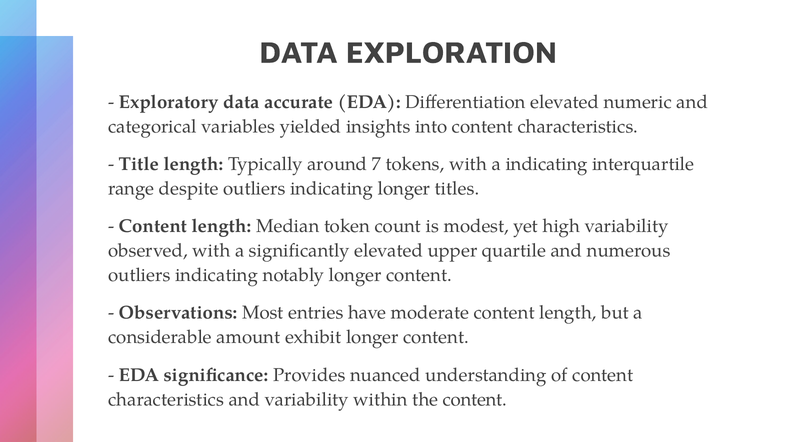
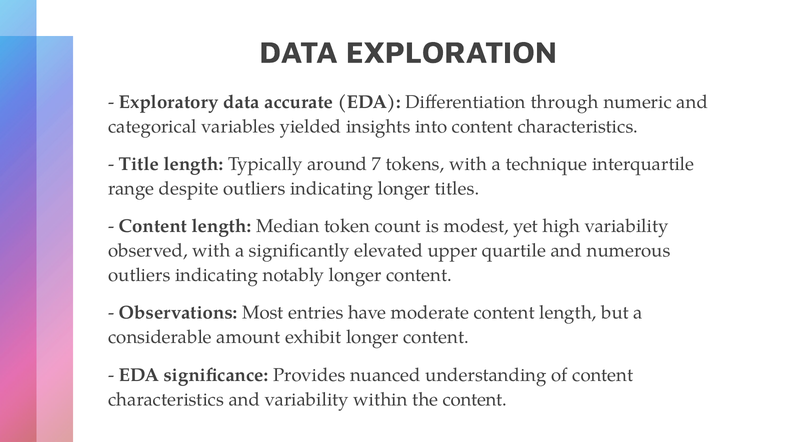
Differentiation elevated: elevated -> through
a indicating: indicating -> technique
